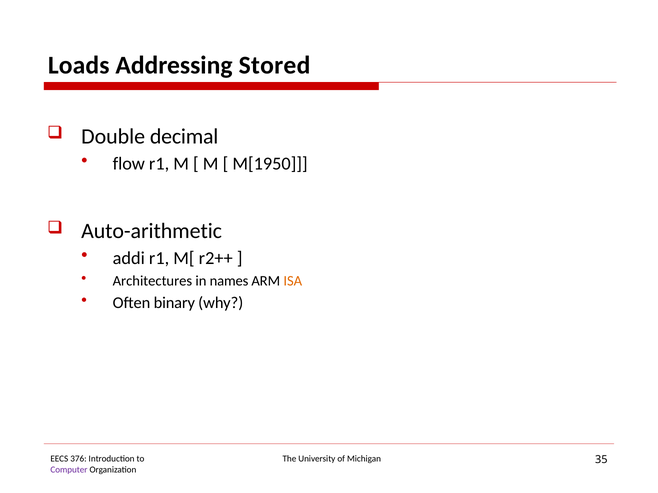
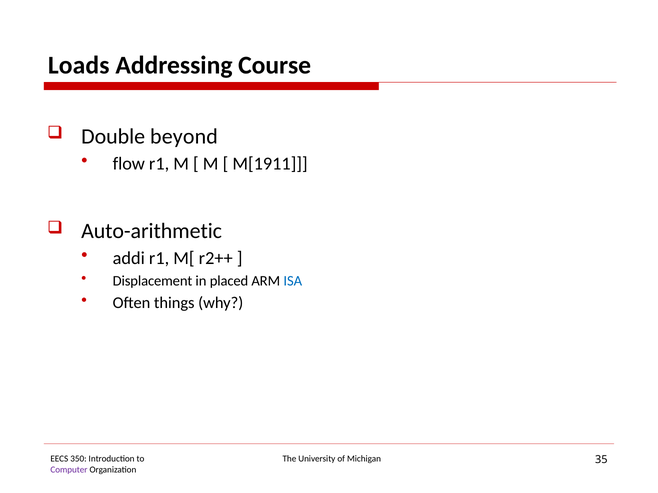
Stored: Stored -> Course
decimal: decimal -> beyond
M[1950: M[1950 -> M[1911
Architectures: Architectures -> Displacement
names: names -> placed
ISA colour: orange -> blue
binary: binary -> things
376: 376 -> 350
